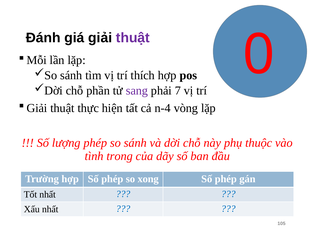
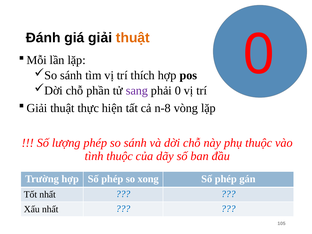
thuật at (133, 38) colour: purple -> orange
phải 7: 7 -> 0
n-4: n-4 -> n-8
tình trong: trong -> thuộc
